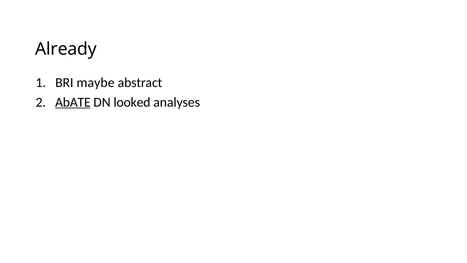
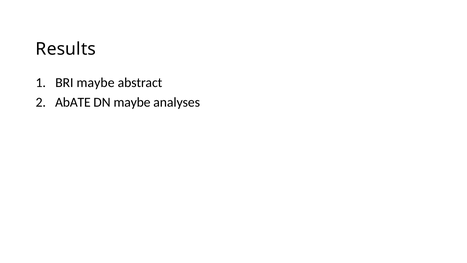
Already: Already -> Results
AbATE underline: present -> none
DN looked: looked -> maybe
